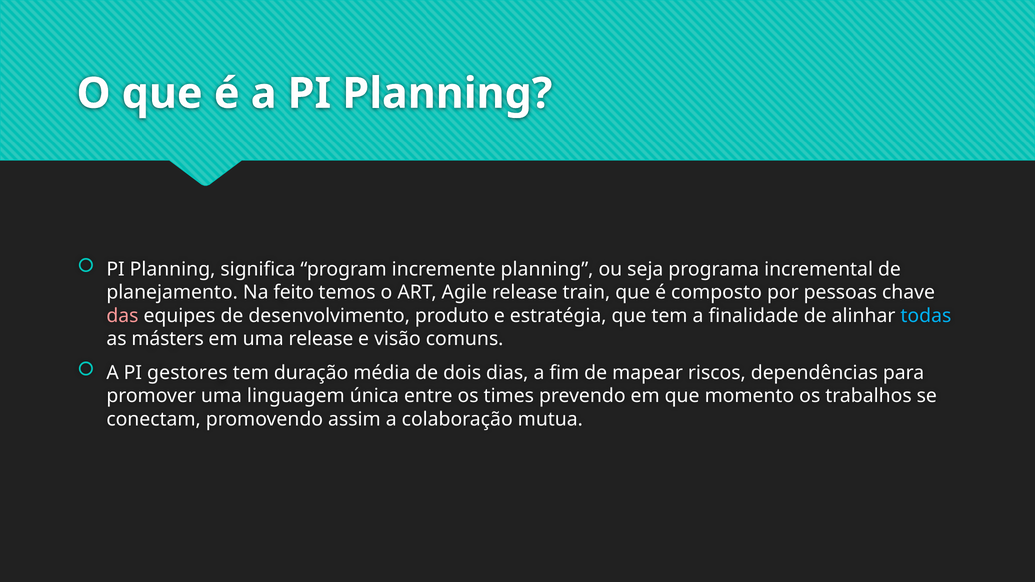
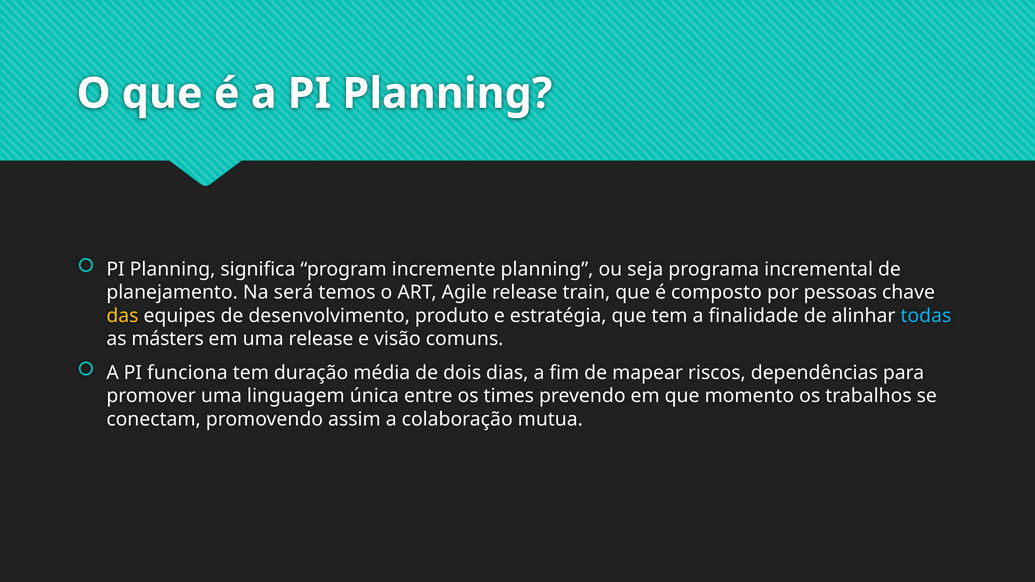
feito: feito -> será
das colour: pink -> yellow
gestores: gestores -> funciona
